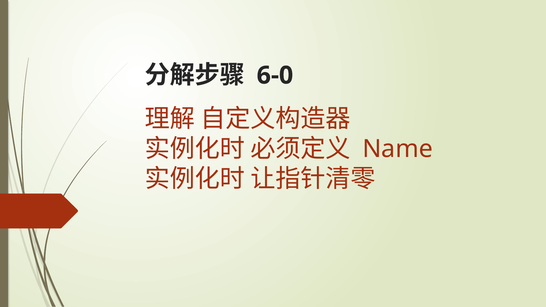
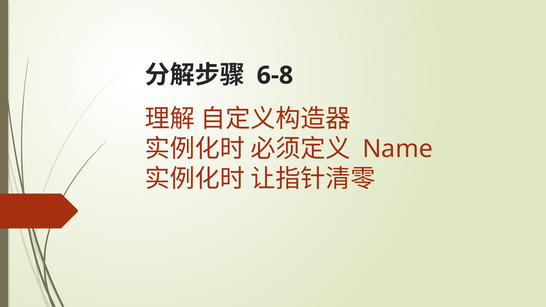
6-0: 6-0 -> 6-8
